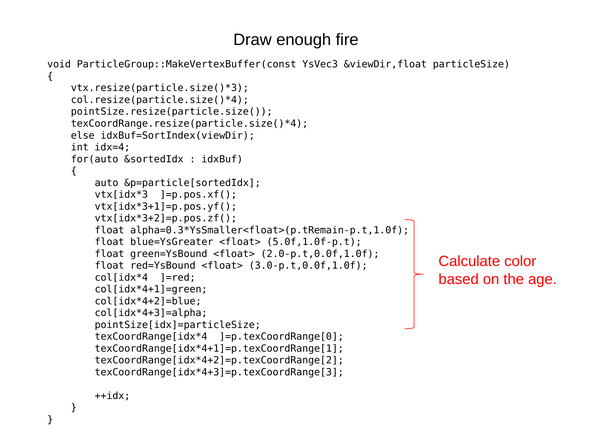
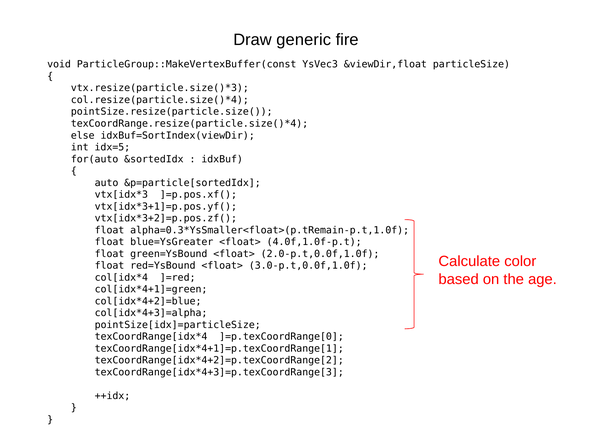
enough: enough -> generic
idx=4: idx=4 -> idx=5
5.0f,1.0f-p.t: 5.0f,1.0f-p.t -> 4.0f,1.0f-p.t
